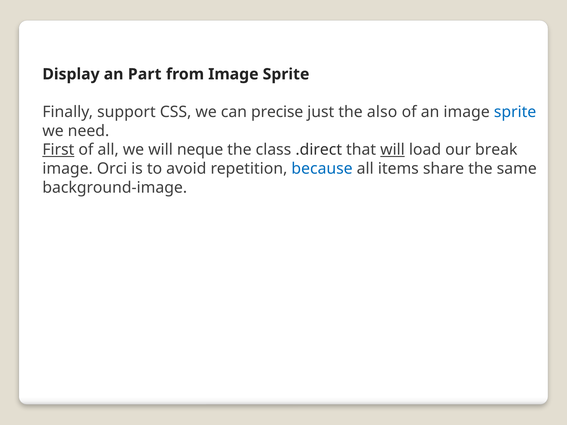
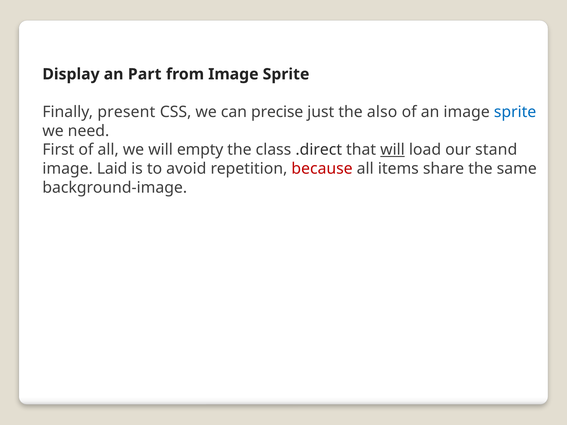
support: support -> present
First underline: present -> none
neque: neque -> empty
break: break -> stand
Orci: Orci -> Laid
because colour: blue -> red
